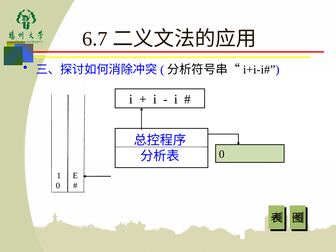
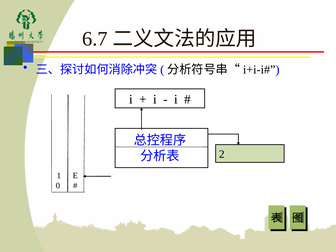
0 at (222, 154): 0 -> 2
